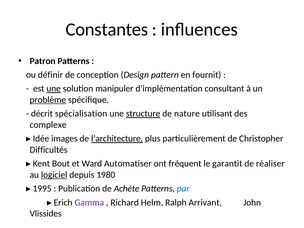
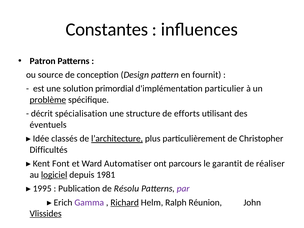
définir: définir -> source
une at (54, 89) underline: present -> none
manipuler: manipuler -> primordial
consultant: consultant -> particulier
structure underline: present -> none
nature: nature -> efforts
complexe: complexe -> éventuels
images: images -> classés
Bout: Bout -> Font
fréquent: fréquent -> parcours
1980: 1980 -> 1981
Achète: Achète -> Résolu
par colour: blue -> purple
Richard underline: none -> present
Arrivant: Arrivant -> Réunion
Vlissides underline: none -> present
